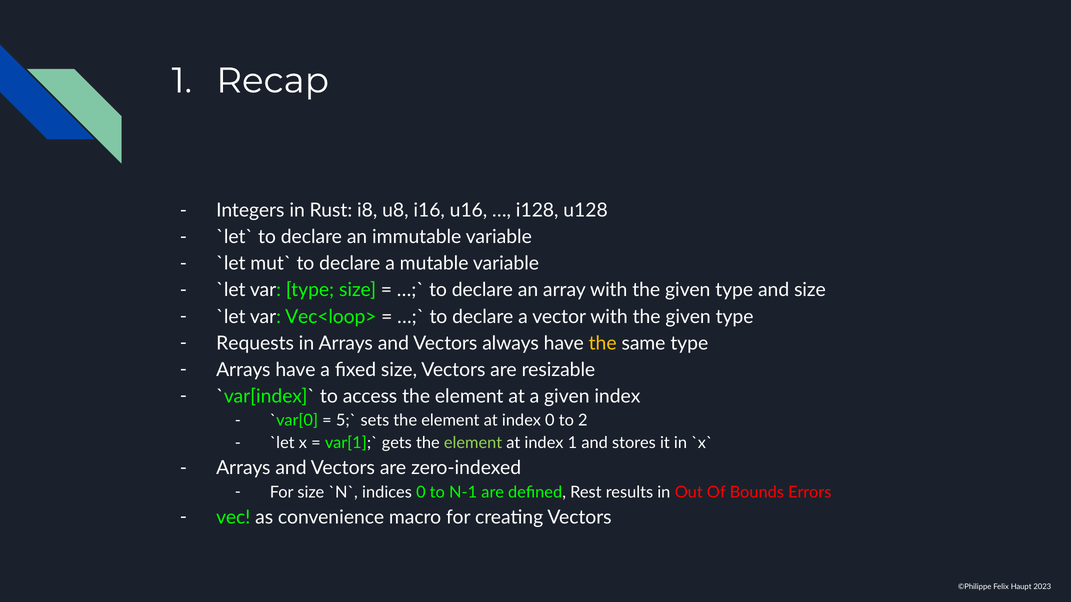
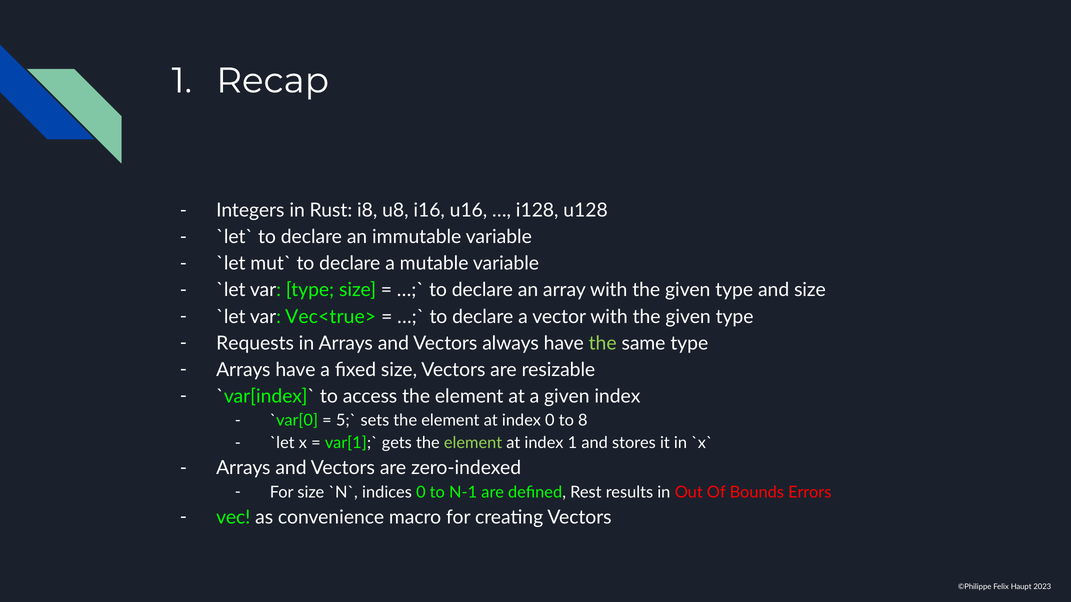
Vec<loop>: Vec<loop> -> Vec<true>
the at (603, 343) colour: yellow -> light green
2: 2 -> 8
